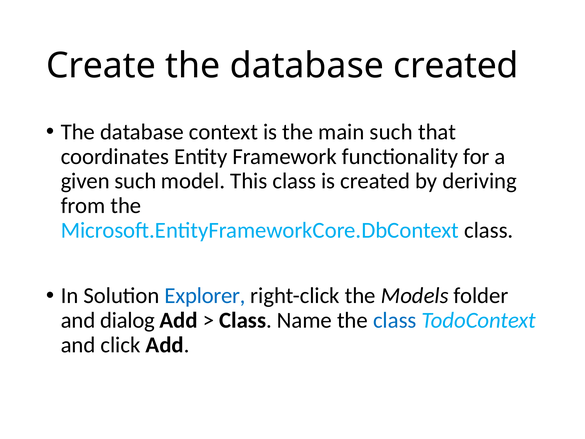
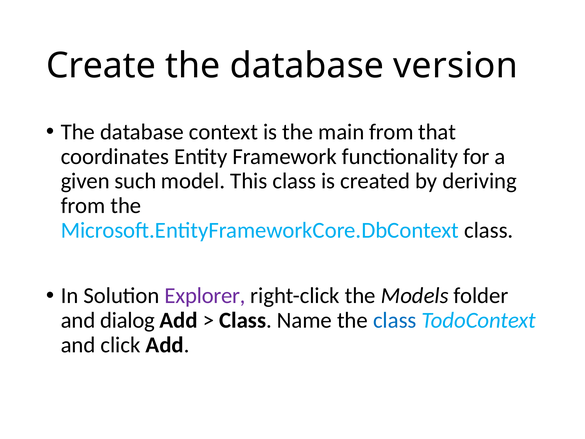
database created: created -> version
main such: such -> from
Explorer colour: blue -> purple
